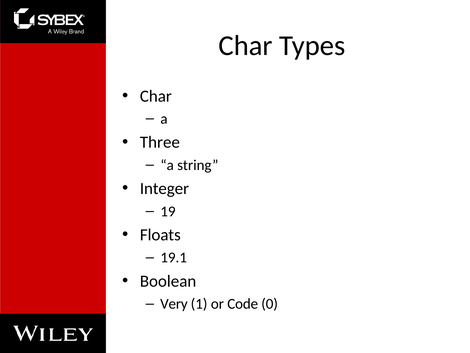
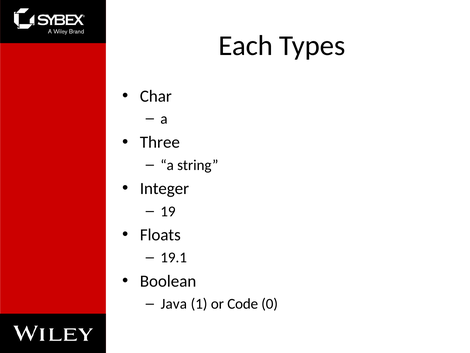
Char at (246, 45): Char -> Each
Very: Very -> Java
